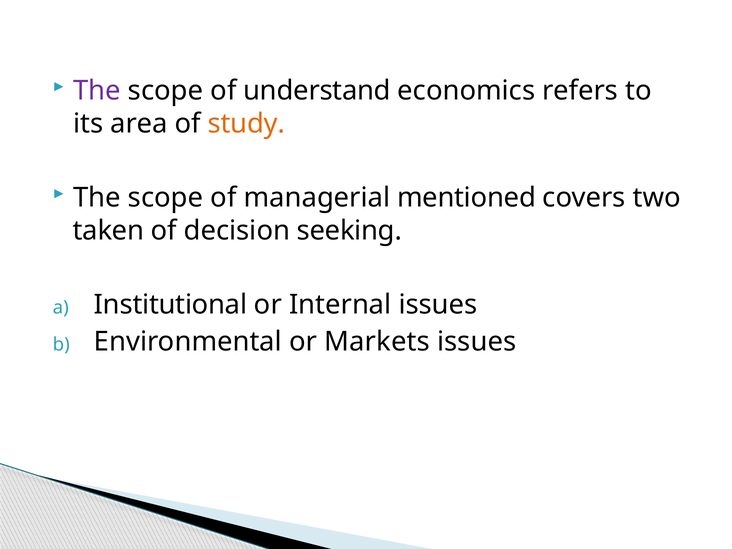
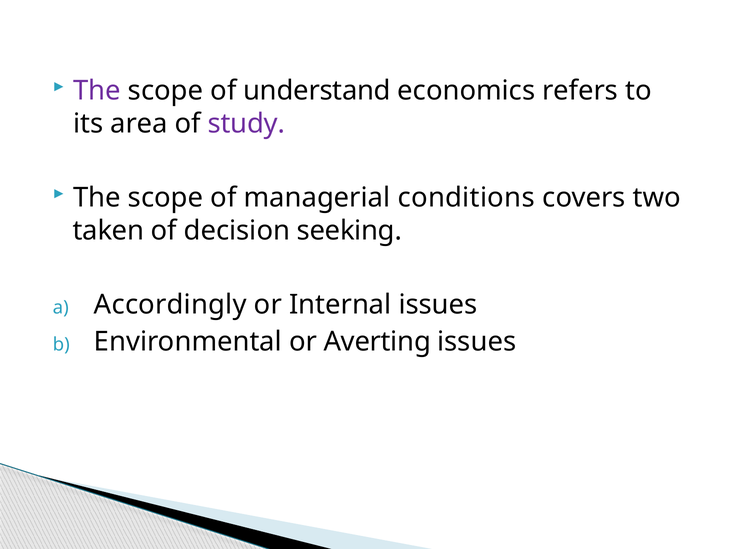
study colour: orange -> purple
mentioned: mentioned -> conditions
Institutional: Institutional -> Accordingly
Markets: Markets -> Averting
